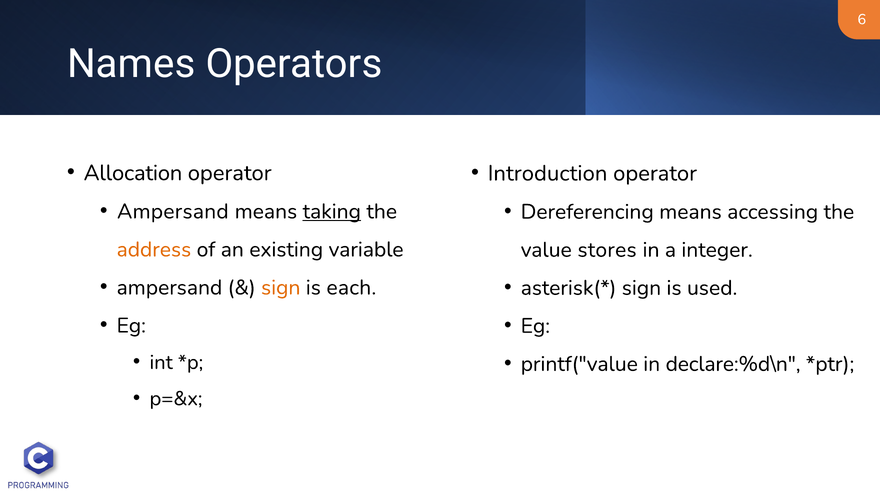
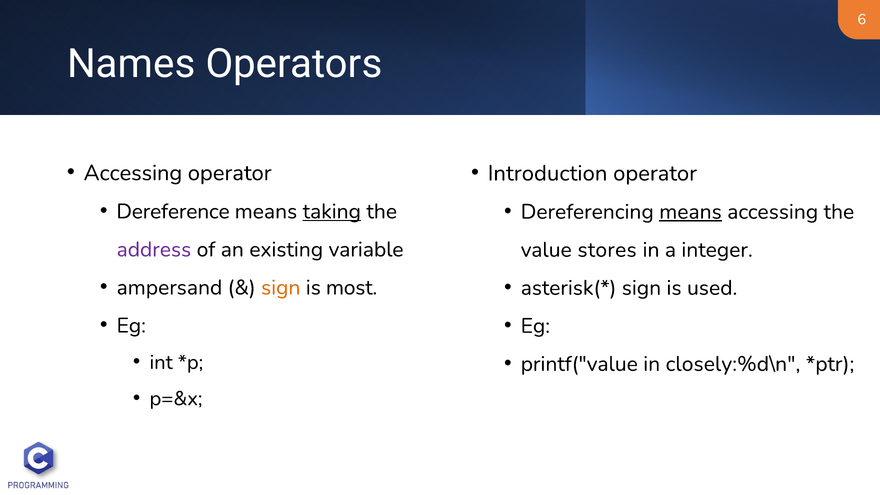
Allocation at (133, 173): Allocation -> Accessing
Ampersand at (173, 211): Ampersand -> Dereference
means at (690, 212) underline: none -> present
address colour: orange -> purple
each: each -> most
declare:%d\n: declare:%d\n -> closely:%d\n
